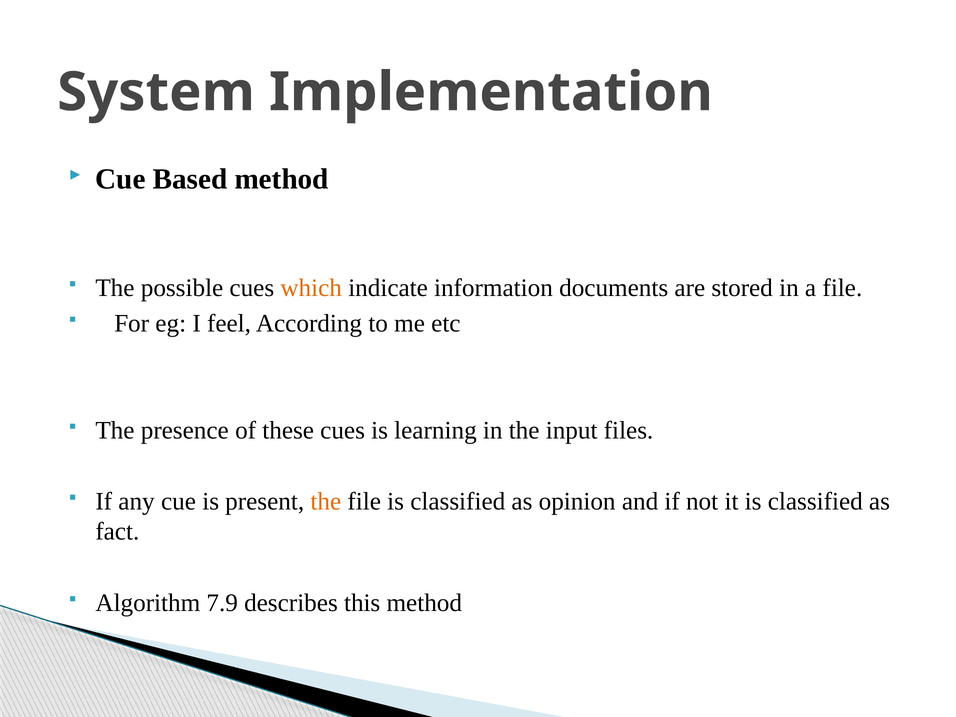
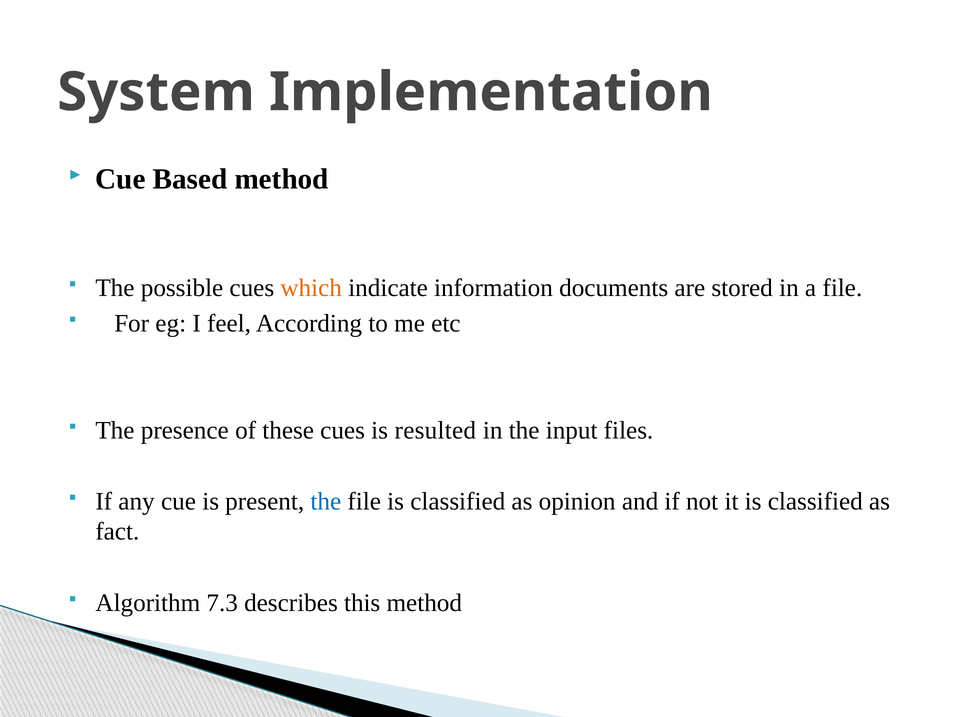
learning: learning -> resulted
the at (326, 501) colour: orange -> blue
7.9: 7.9 -> 7.3
